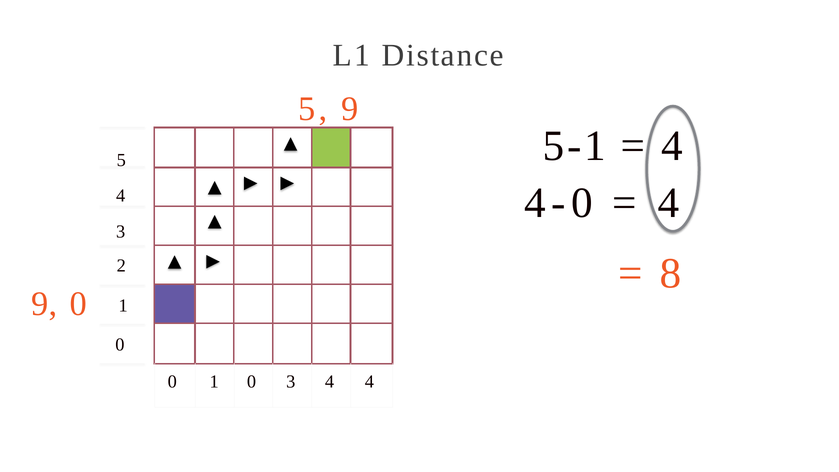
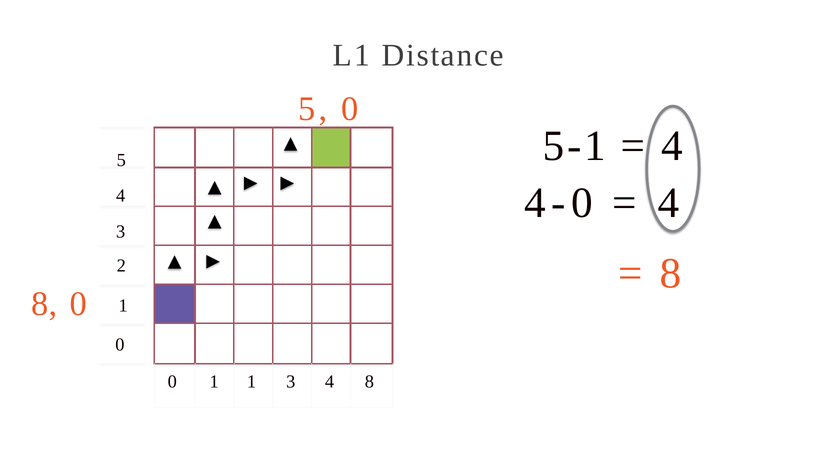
5 9: 9 -> 0
9 at (44, 304): 9 -> 8
0 1 0: 0 -> 1
3 4 4: 4 -> 8
